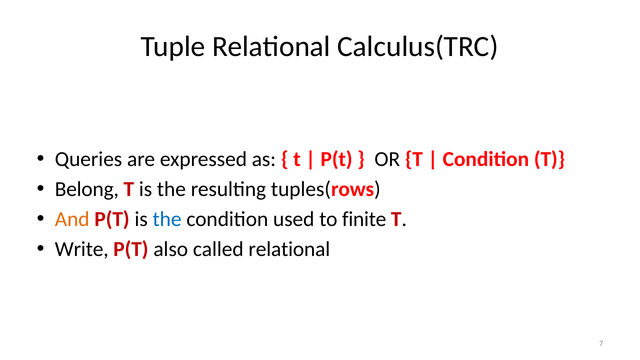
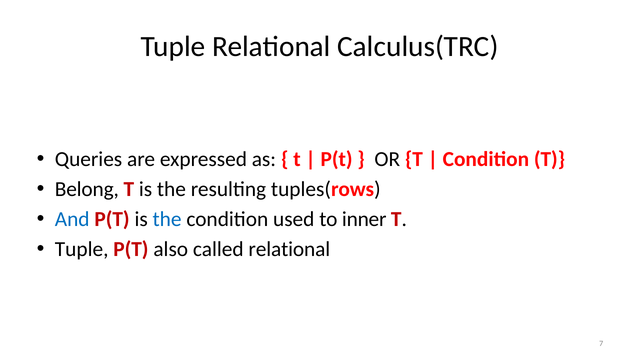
And colour: orange -> blue
finite: finite -> inner
Write at (82, 249): Write -> Tuple
